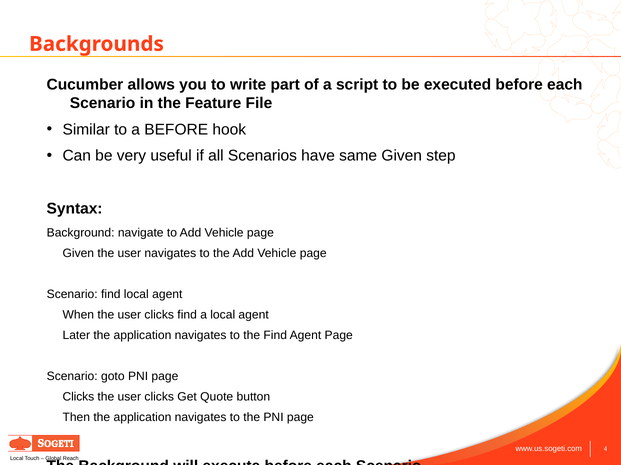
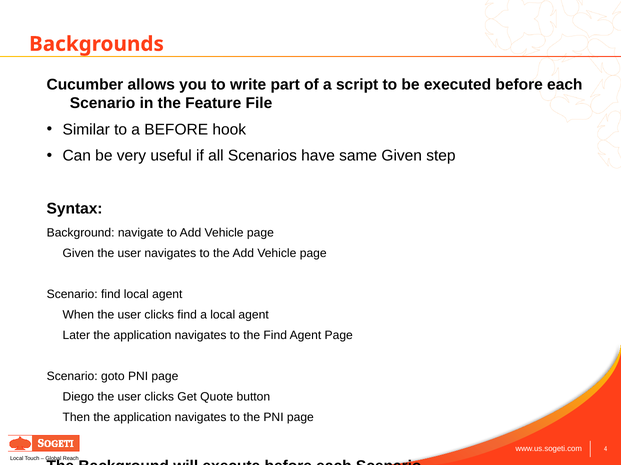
Clicks at (78, 397): Clicks -> Diego
